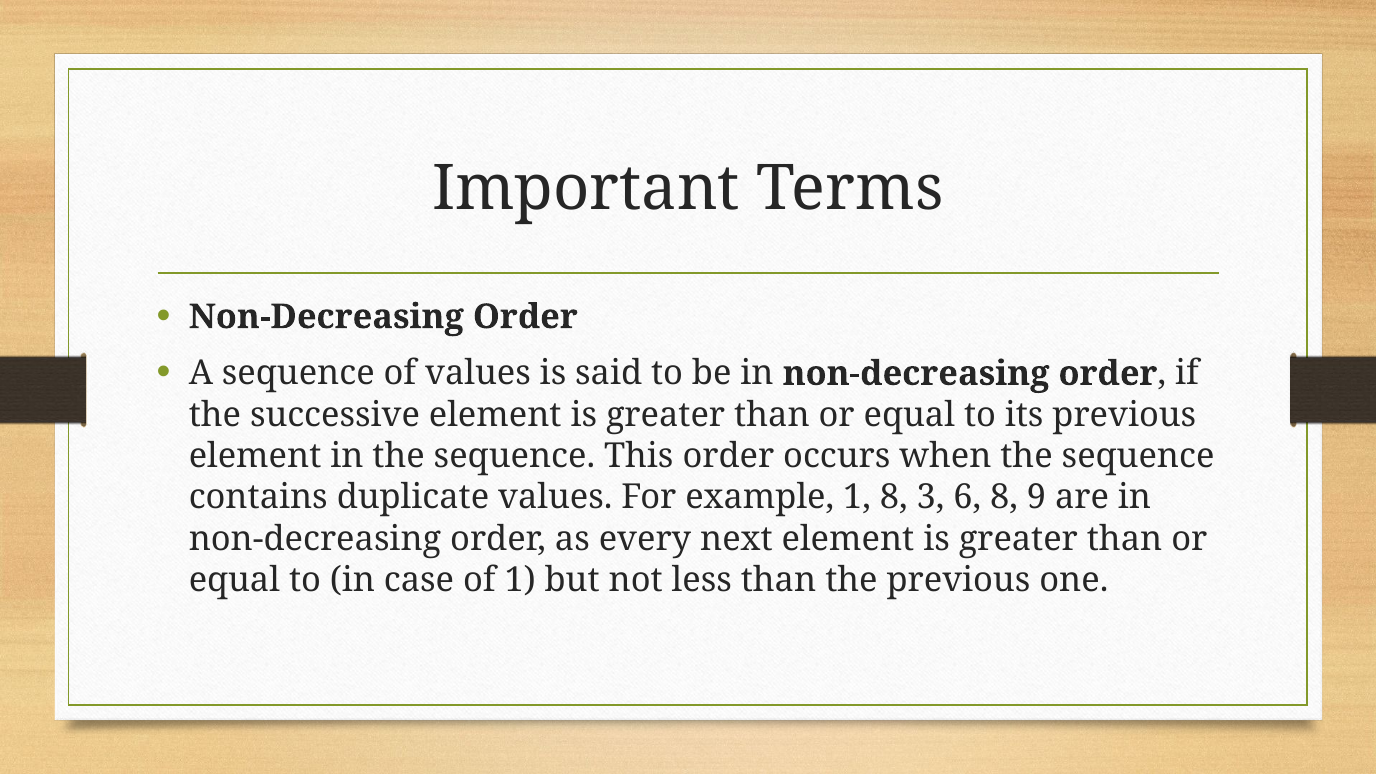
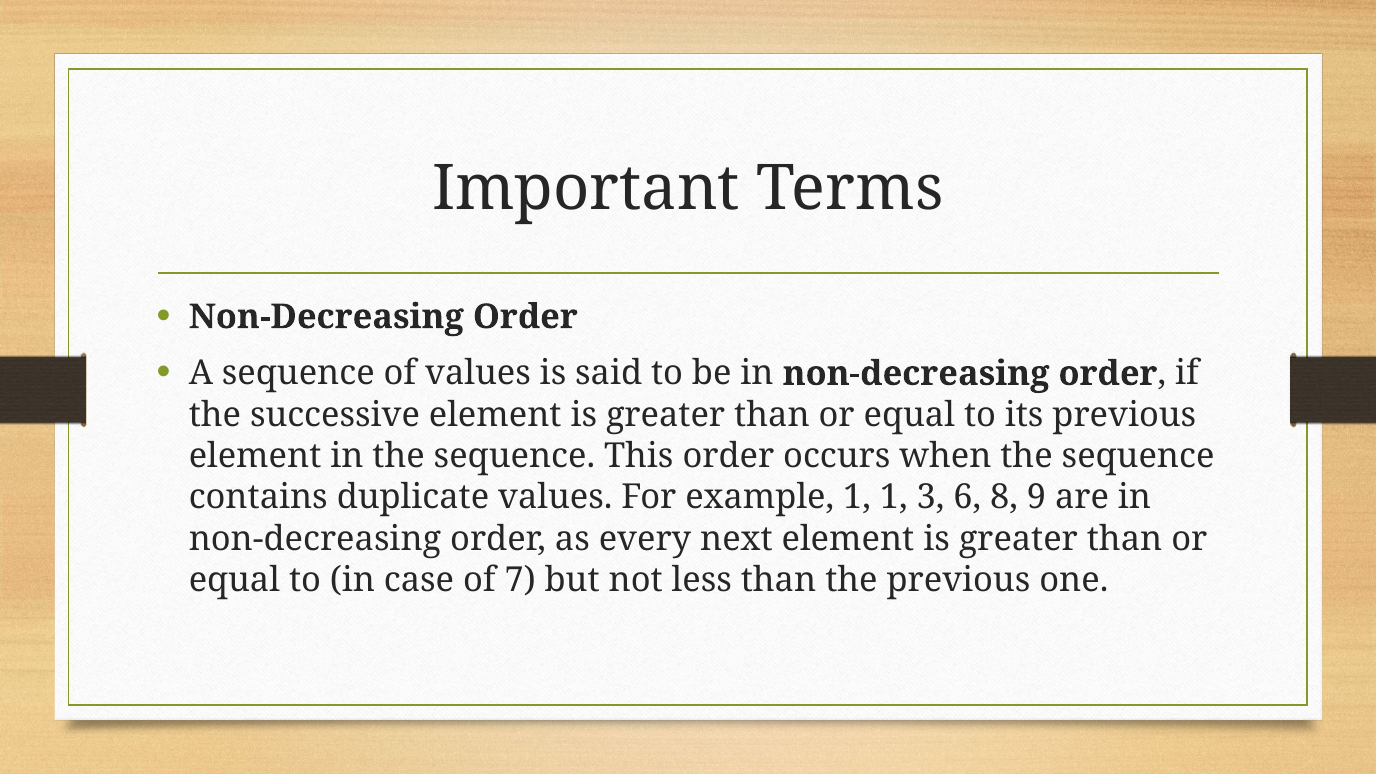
1 8: 8 -> 1
of 1: 1 -> 7
